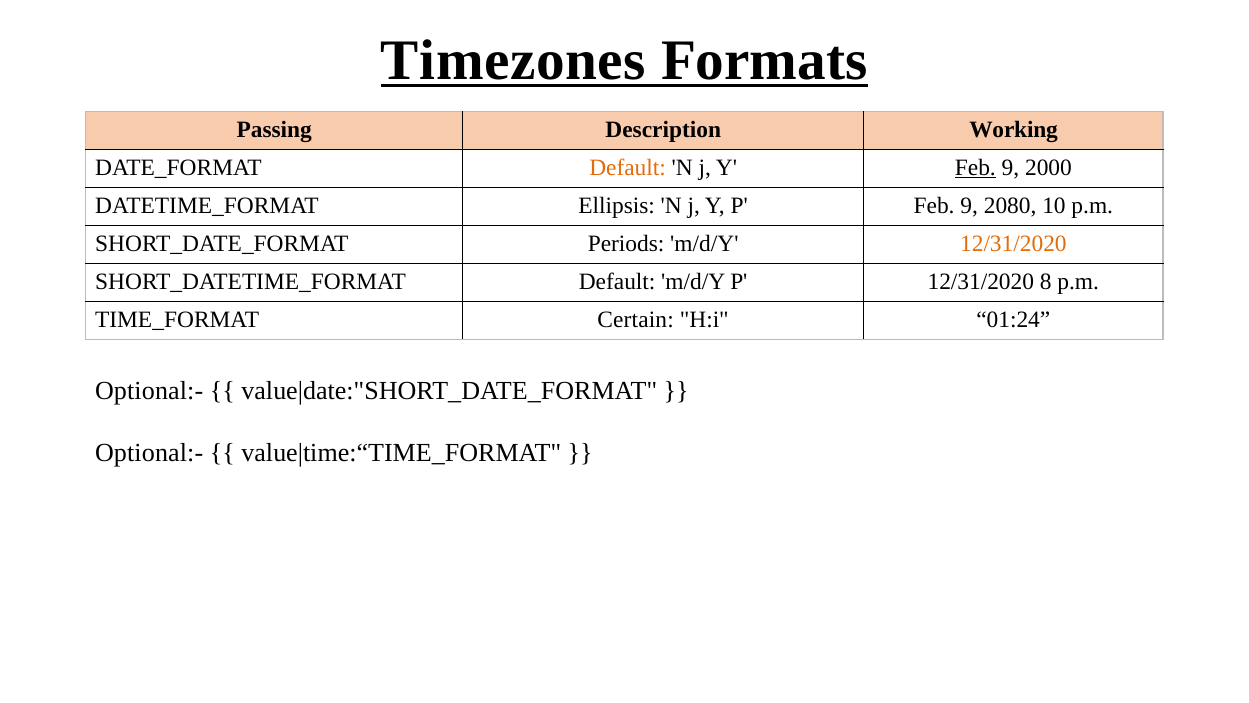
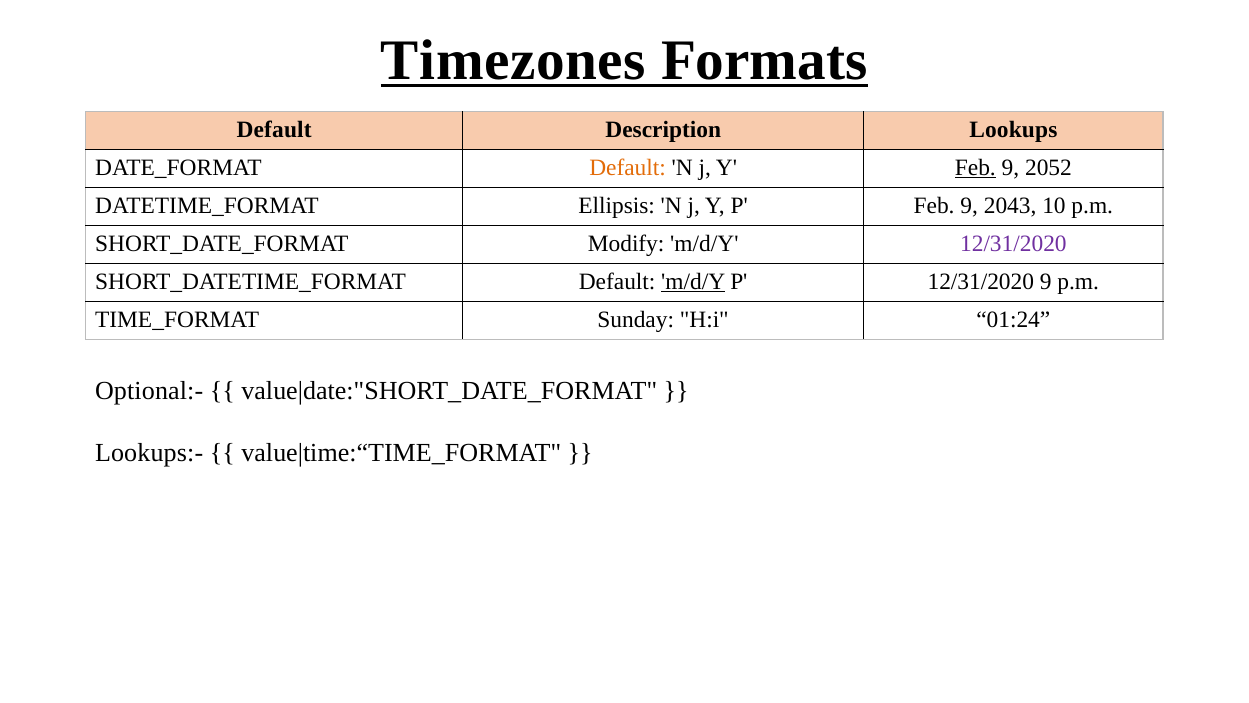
Passing at (274, 130): Passing -> Default
Working: Working -> Lookups
2000: 2000 -> 2052
2080: 2080 -> 2043
Periods: Periods -> Modify
12/31/2020 at (1013, 244) colour: orange -> purple
m/d/Y at (693, 282) underline: none -> present
12/31/2020 8: 8 -> 9
Certain: Certain -> Sunday
Optional:- at (149, 453): Optional:- -> Lookups:-
